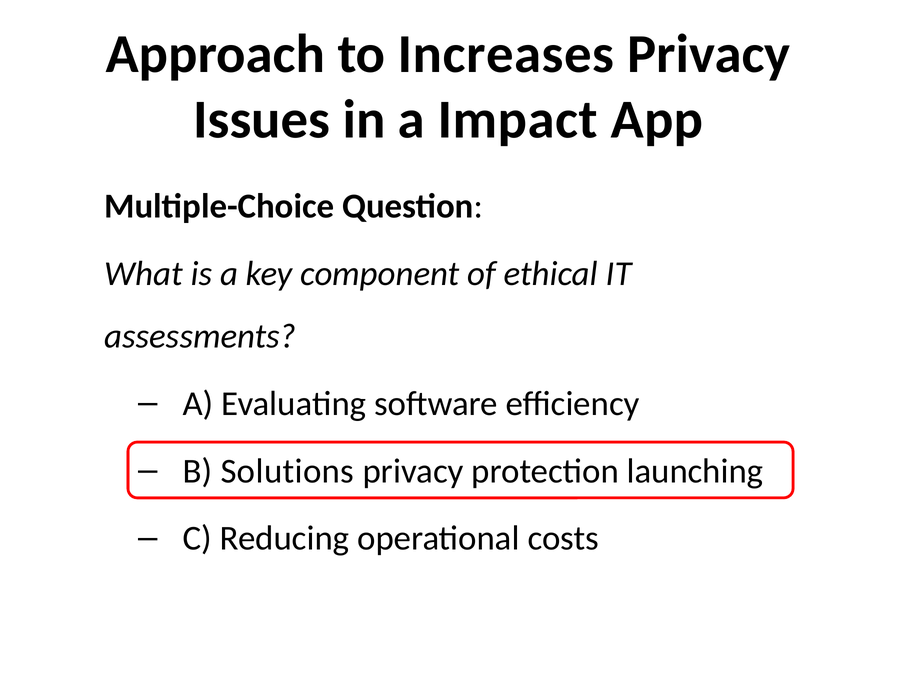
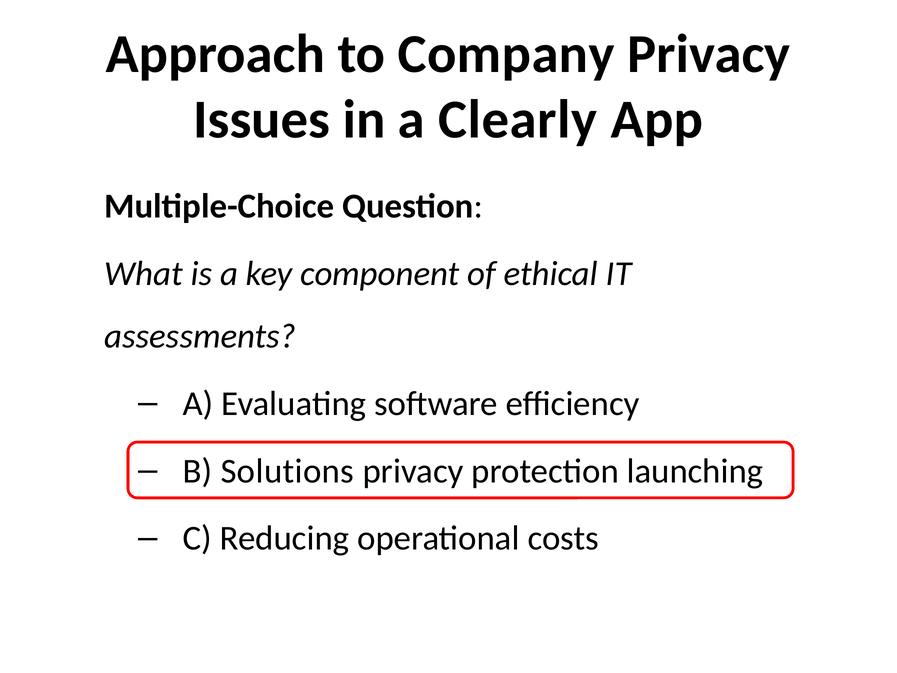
Increases: Increases -> Company
Impact: Impact -> Clearly
